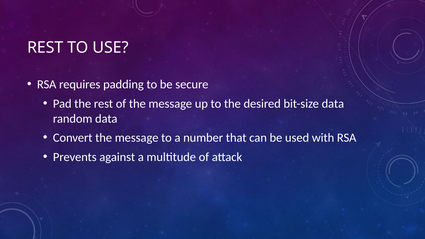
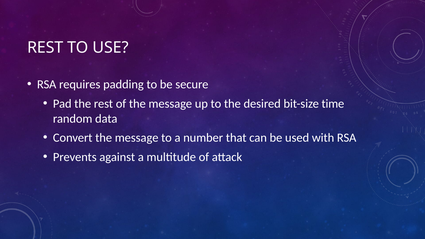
bit-size data: data -> time
